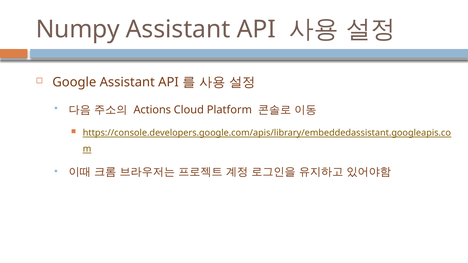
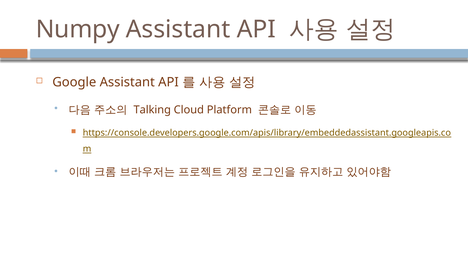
Actions: Actions -> Talking
